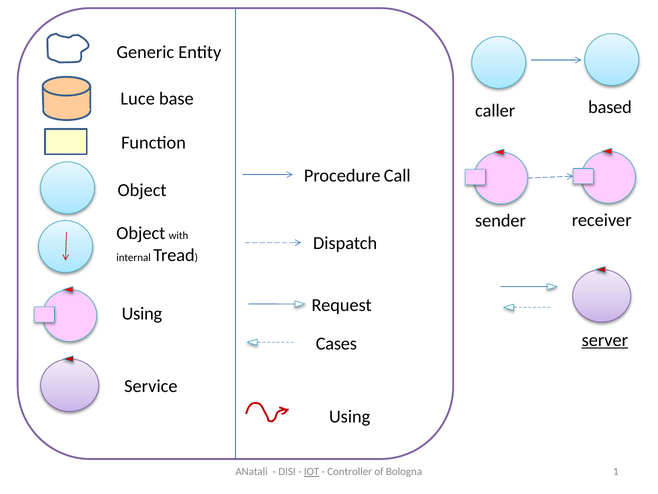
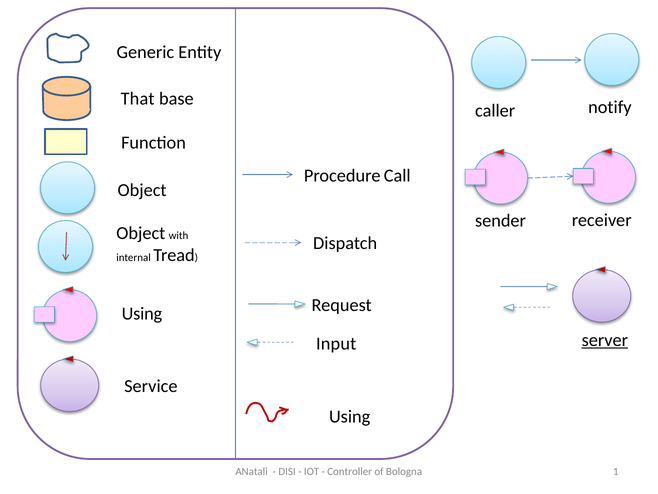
Luce: Luce -> That
based: based -> notify
Cases: Cases -> Input
IOT underline: present -> none
